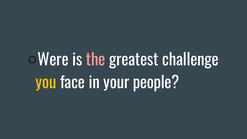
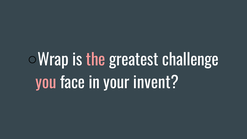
Were: Were -> Wrap
you colour: yellow -> pink
people: people -> invent
